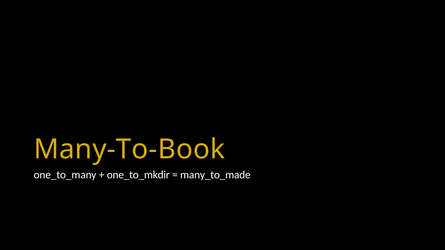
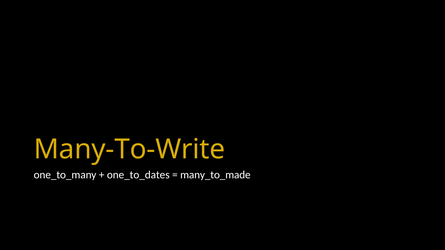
Many-To-Book: Many-To-Book -> Many-To-Write
one_to_mkdir: one_to_mkdir -> one_to_dates
